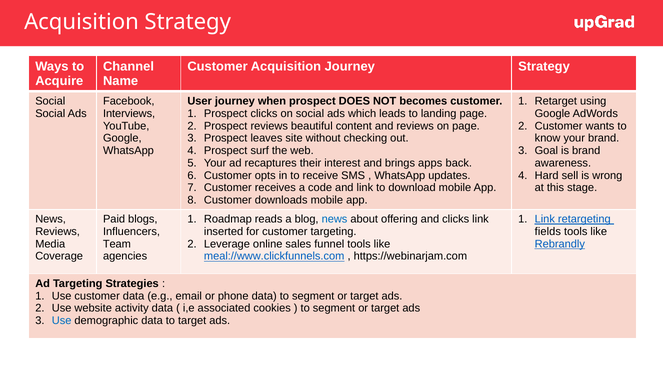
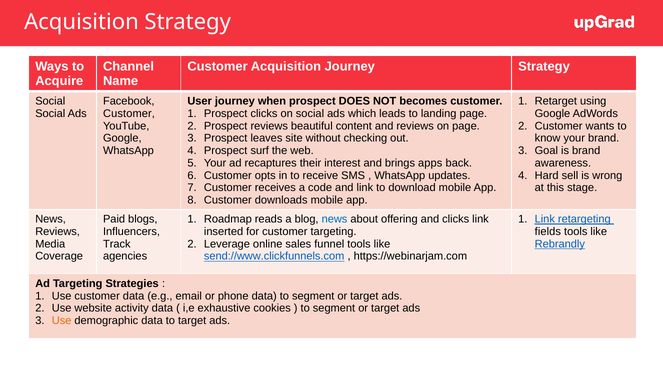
Interviews at (129, 113): Interviews -> Customer
Team: Team -> Track
meal://www.clickfunnels.com: meal://www.clickfunnels.com -> send://www.clickfunnels.com
associated: associated -> exhaustive
Use at (62, 321) colour: blue -> orange
